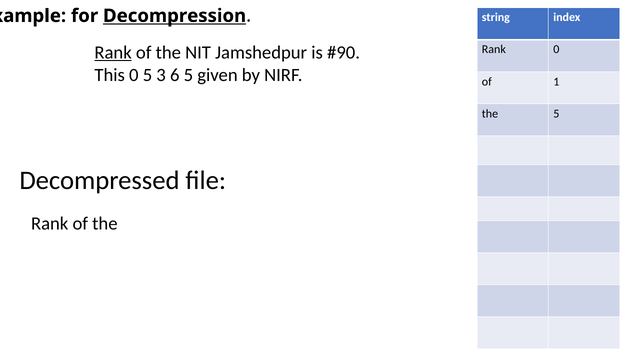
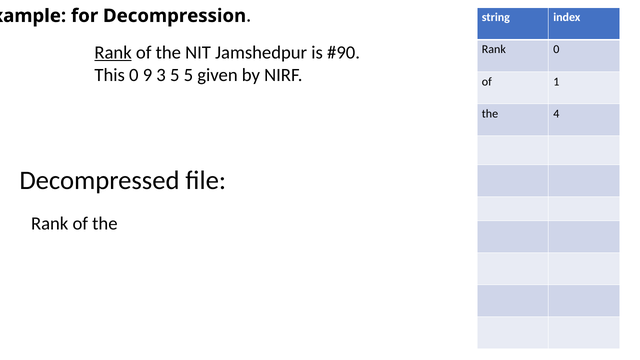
Decompression underline: present -> none
0 5: 5 -> 9
3 6: 6 -> 5
the 5: 5 -> 4
